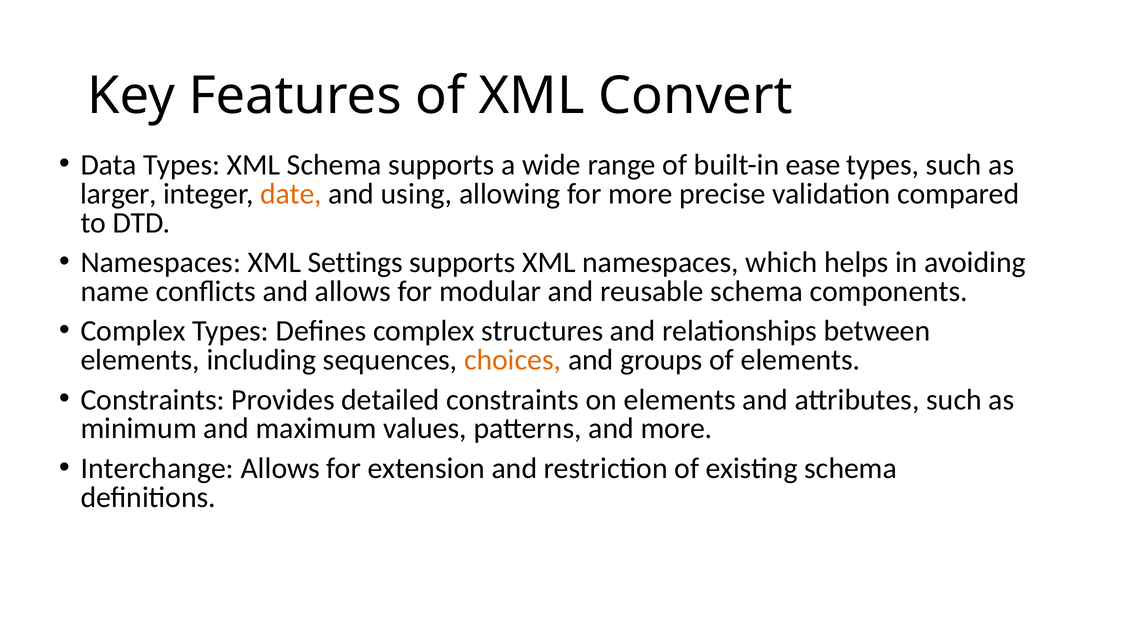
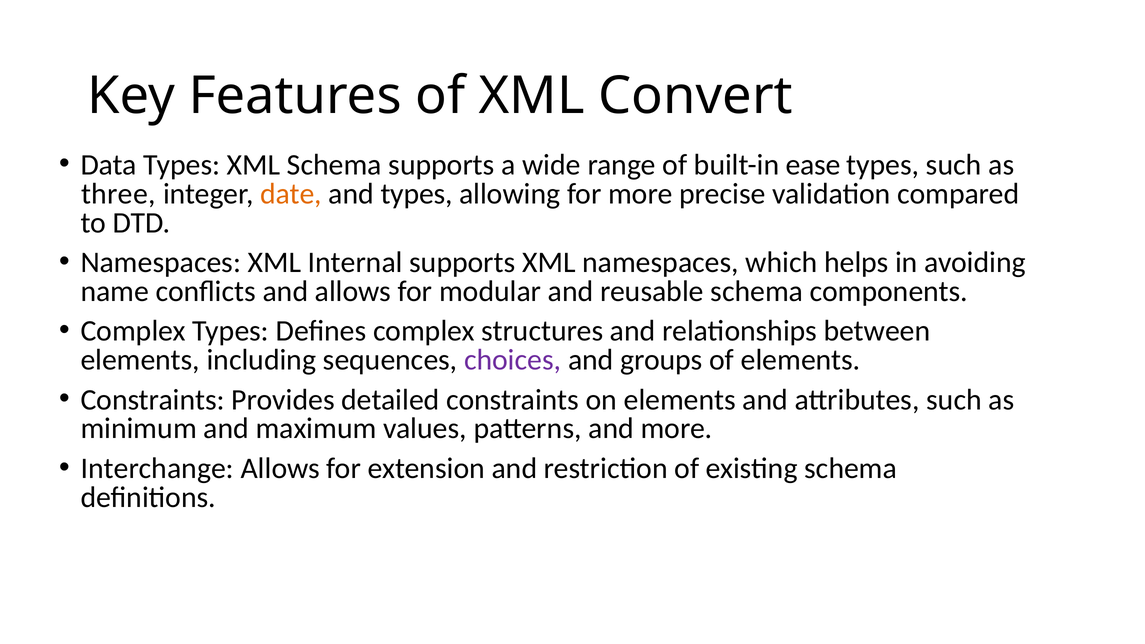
larger: larger -> three
and using: using -> types
Settings: Settings -> Internal
choices colour: orange -> purple
